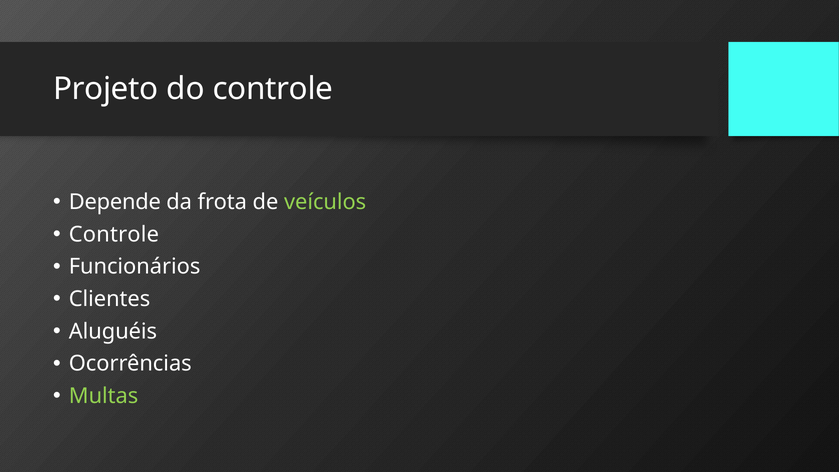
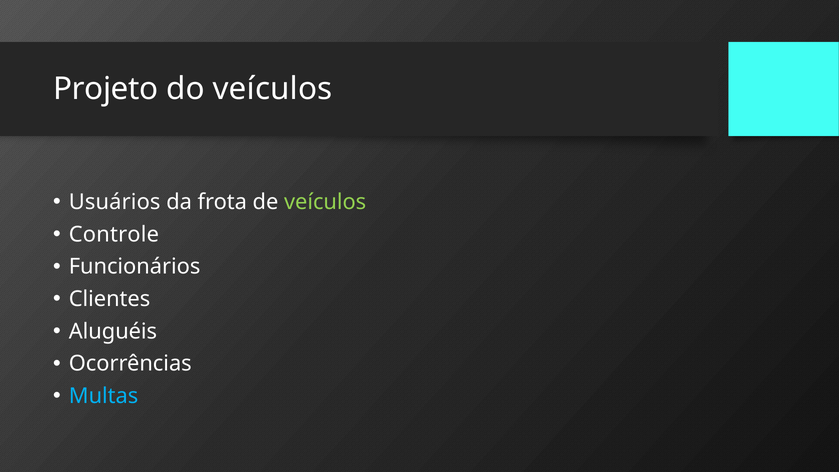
do controle: controle -> veículos
Depende: Depende -> Usuários
Multas colour: light green -> light blue
